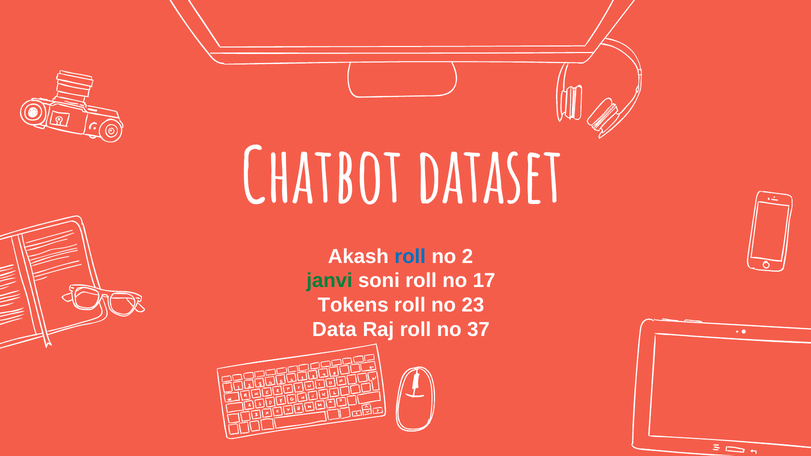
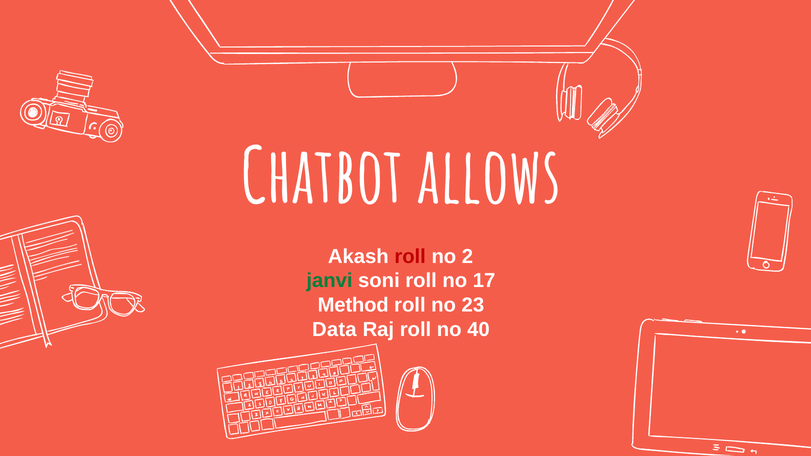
dataset: dataset -> allows
roll at (410, 257) colour: blue -> red
Tokens: Tokens -> Method
37: 37 -> 40
